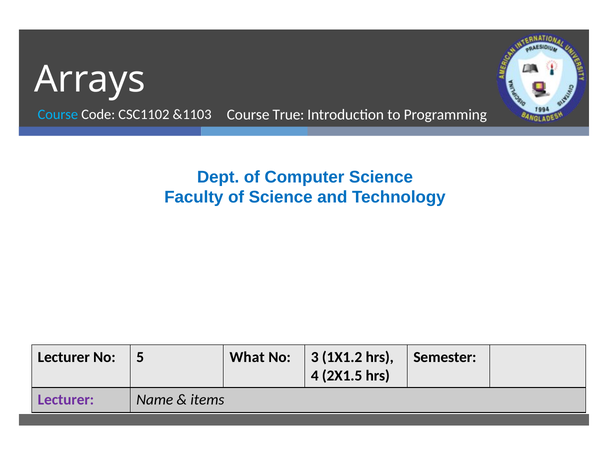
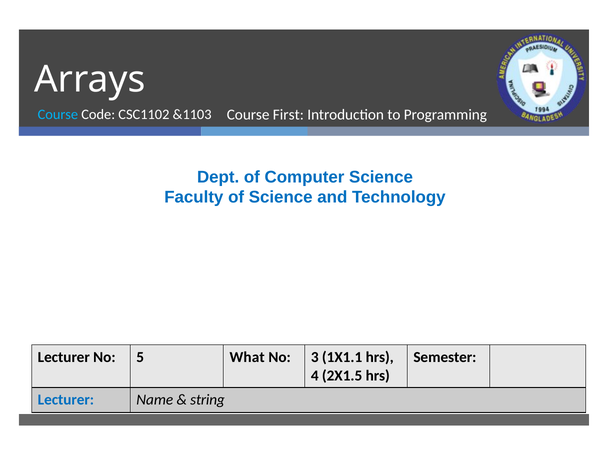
True: True -> First
1X1.2: 1X1.2 -> 1X1.1
Lecturer at (66, 400) colour: purple -> blue
items: items -> string
